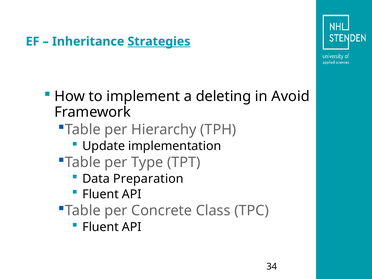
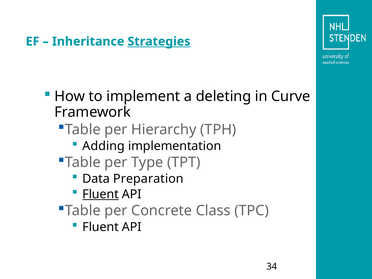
Avoid: Avoid -> Curve
Update: Update -> Adding
Fluent at (101, 194) underline: none -> present
